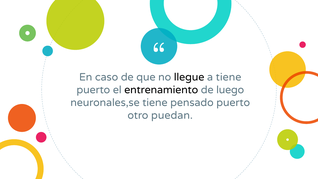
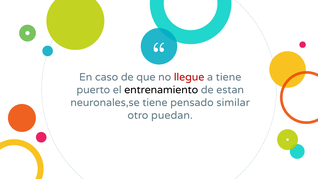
llegue colour: black -> red
luego: luego -> estan
pensado puerto: puerto -> similar
